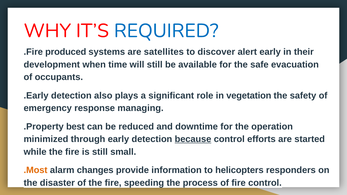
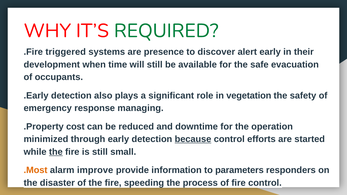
REQUIRED colour: blue -> green
produced: produced -> triggered
satellites: satellites -> presence
best: best -> cost
the at (56, 152) underline: none -> present
changes: changes -> improve
helicopters: helicopters -> parameters
